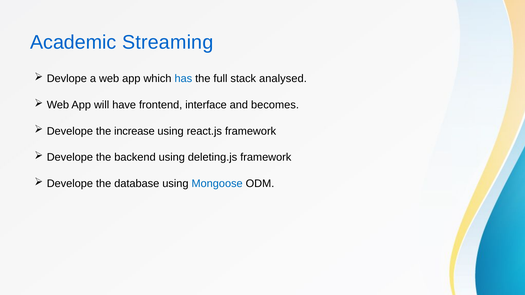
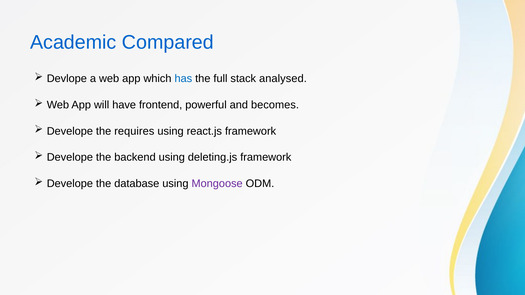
Streaming: Streaming -> Compared
interface: interface -> powerful
increase: increase -> requires
Mongoose colour: blue -> purple
